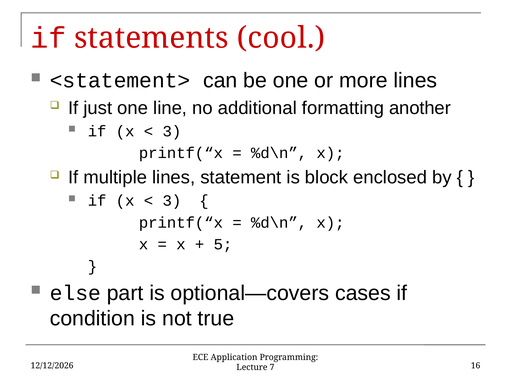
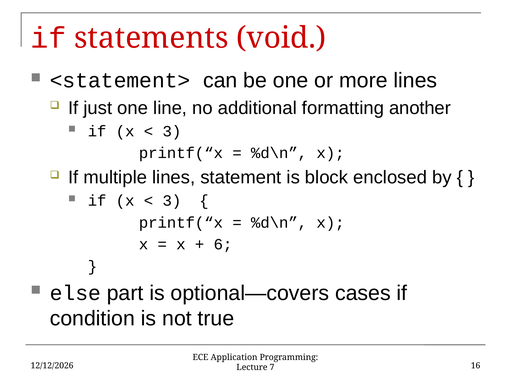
cool: cool -> void
5: 5 -> 6
